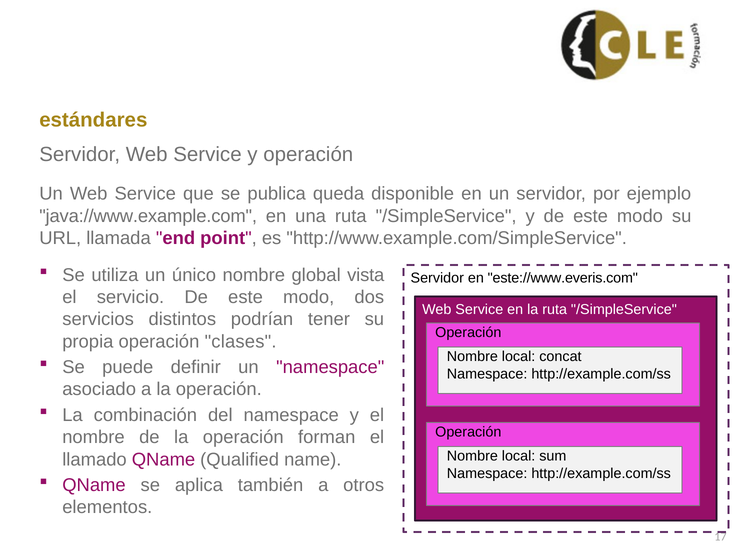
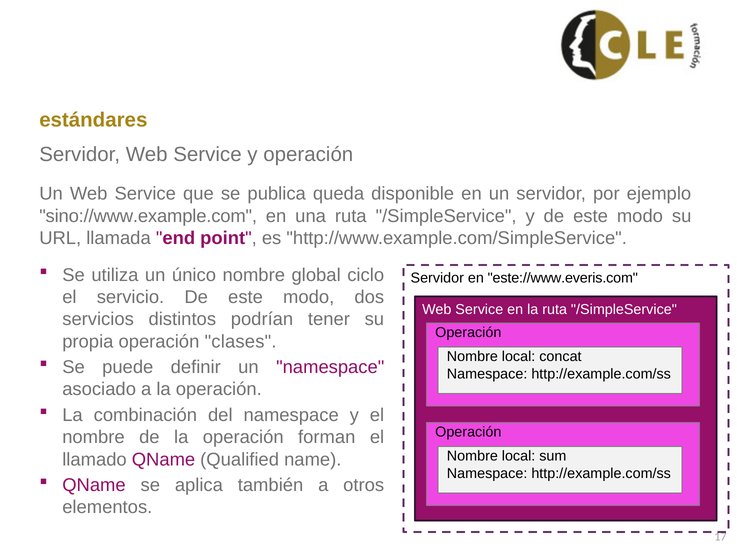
java://www.example.com: java://www.example.com -> sino://www.example.com
vista: vista -> ciclo
